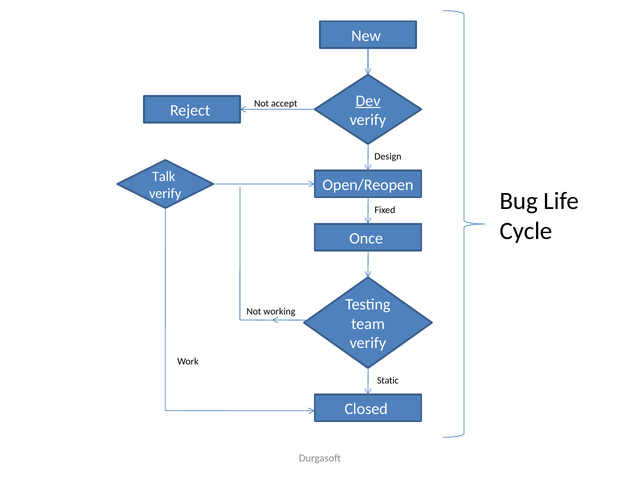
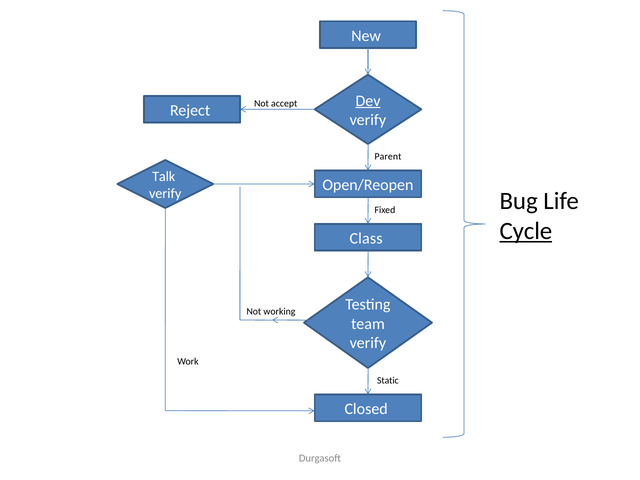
Design: Design -> Parent
Cycle underline: none -> present
Once: Once -> Class
